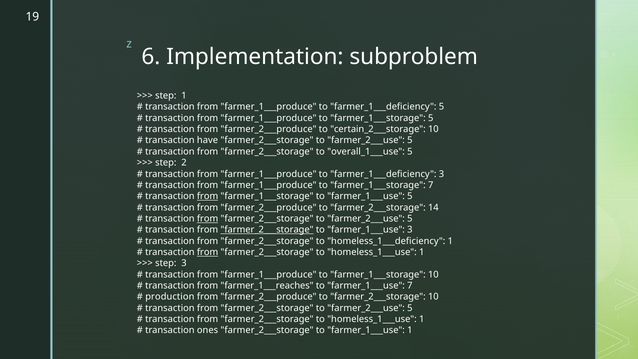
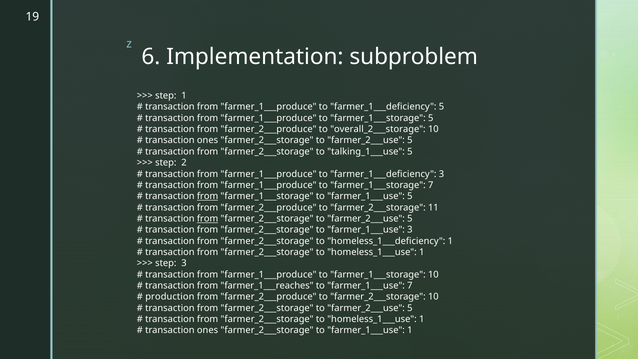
certain_2___storage: certain_2___storage -> overall_2___storage
have at (208, 140): have -> ones
overall_1___use: overall_1___use -> talking_1___use
14: 14 -> 11
farmer_2___storage at (267, 230) underline: present -> none
from at (208, 252) underline: present -> none
